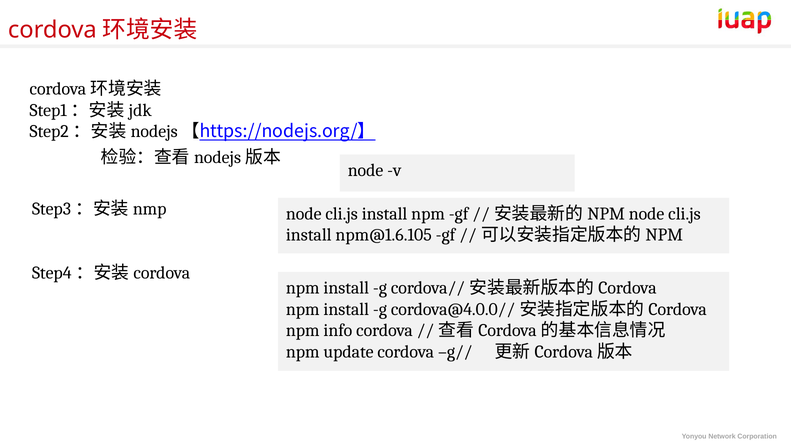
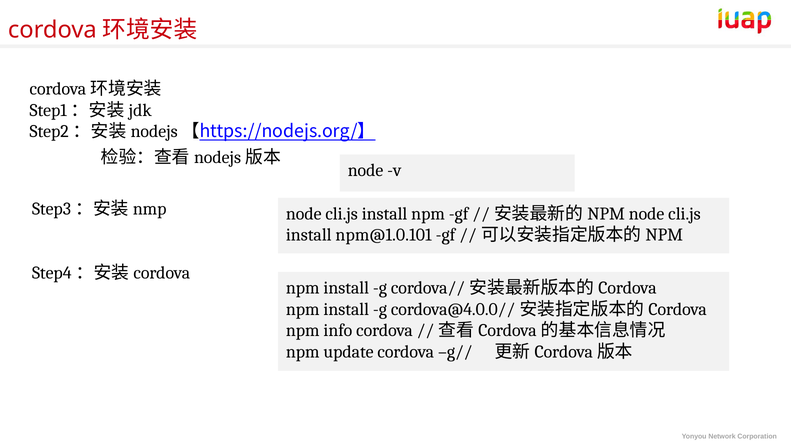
npm@1.6.105: npm@1.6.105 -> npm@1.0.101
